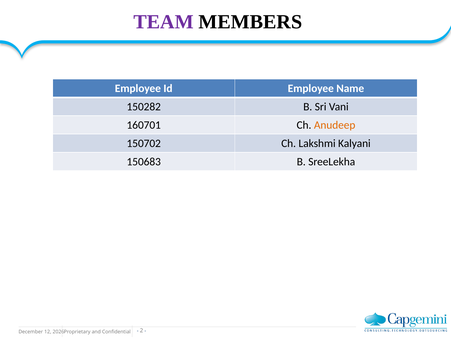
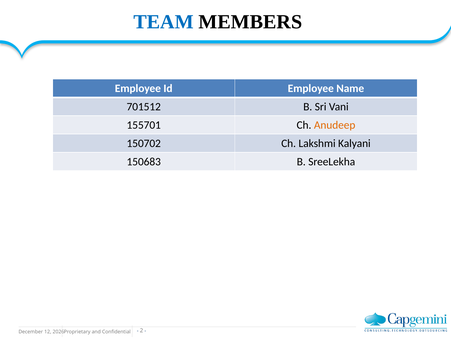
TEAM colour: purple -> blue
150282: 150282 -> 701512
160701: 160701 -> 155701
